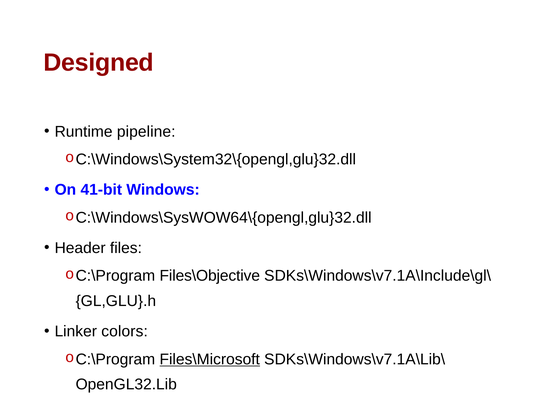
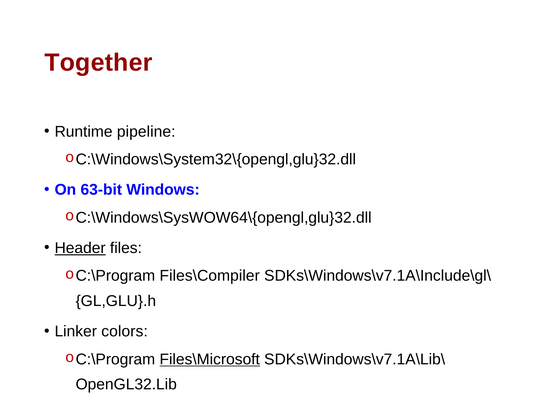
Designed: Designed -> Together
41-bit: 41-bit -> 63-bit
Header underline: none -> present
Files\Objective: Files\Objective -> Files\Compiler
